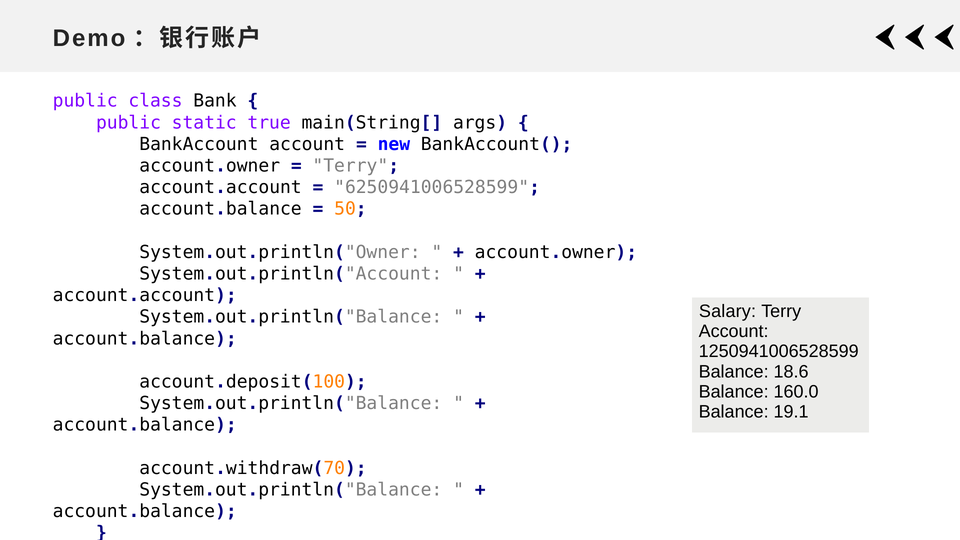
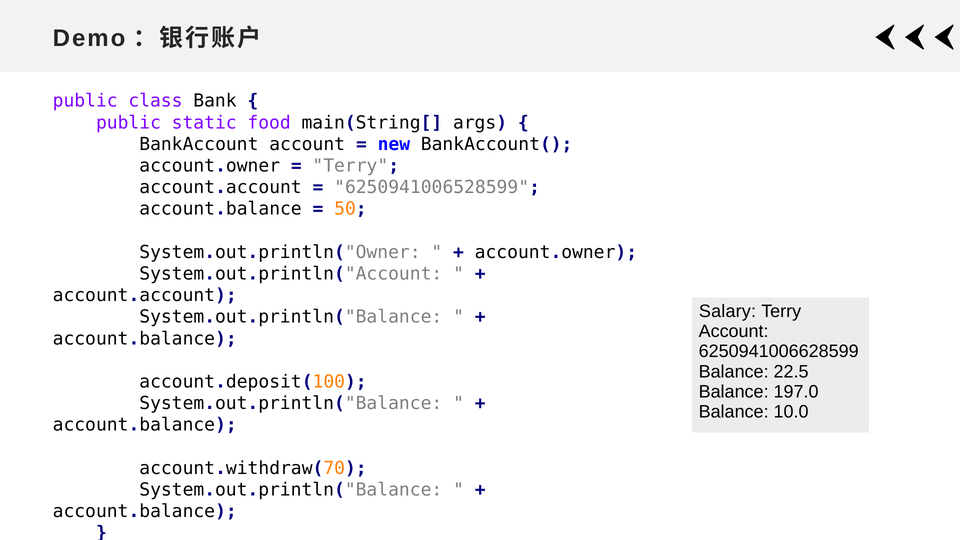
true: true -> food
1250941006528599: 1250941006528599 -> 6250941006628599
18.6: 18.6 -> 22.5
160.0: 160.0 -> 197.0
19.1: 19.1 -> 10.0
